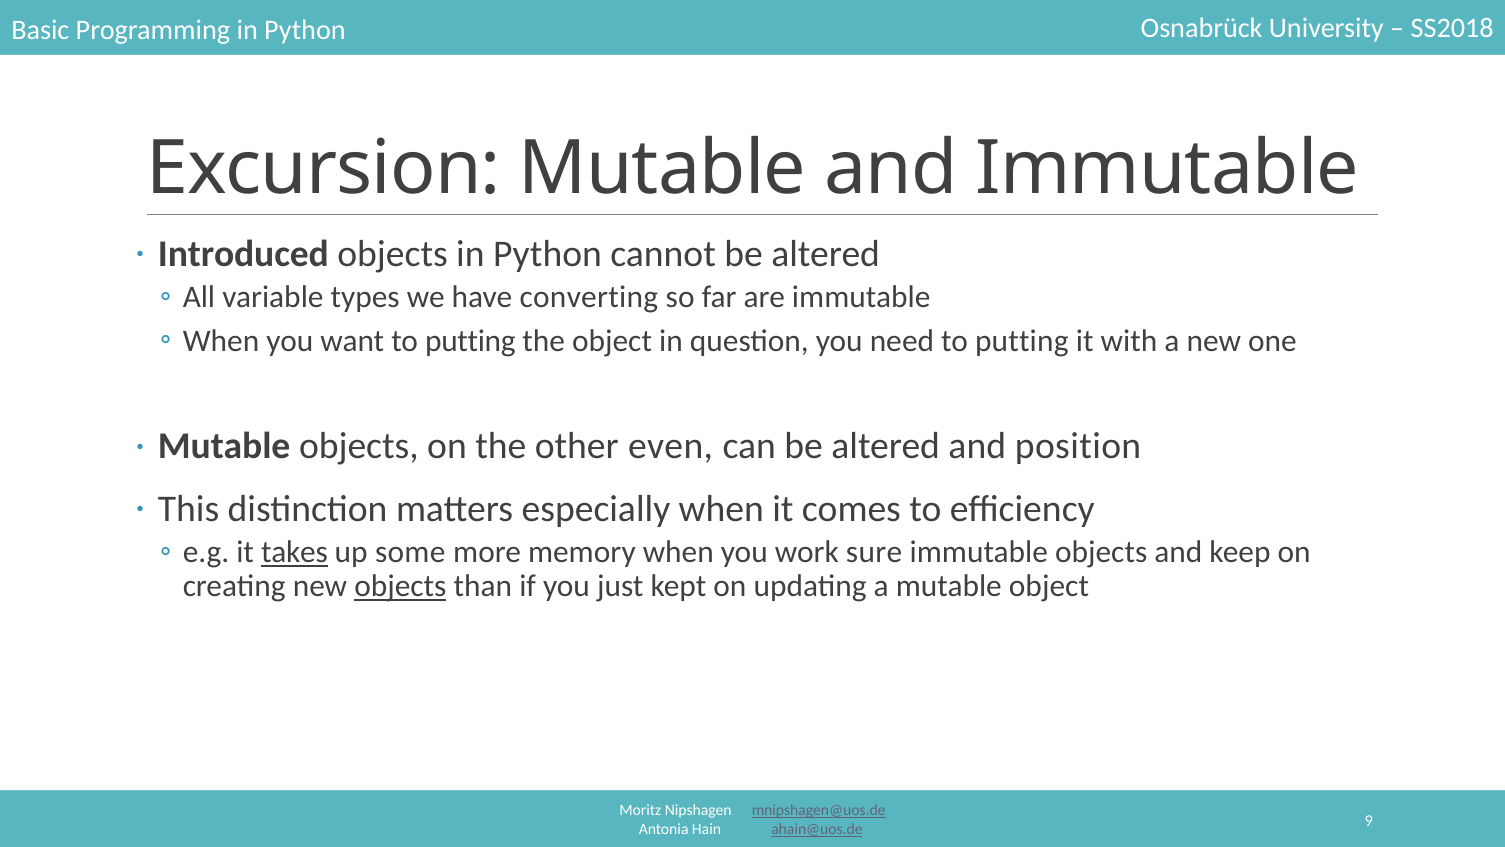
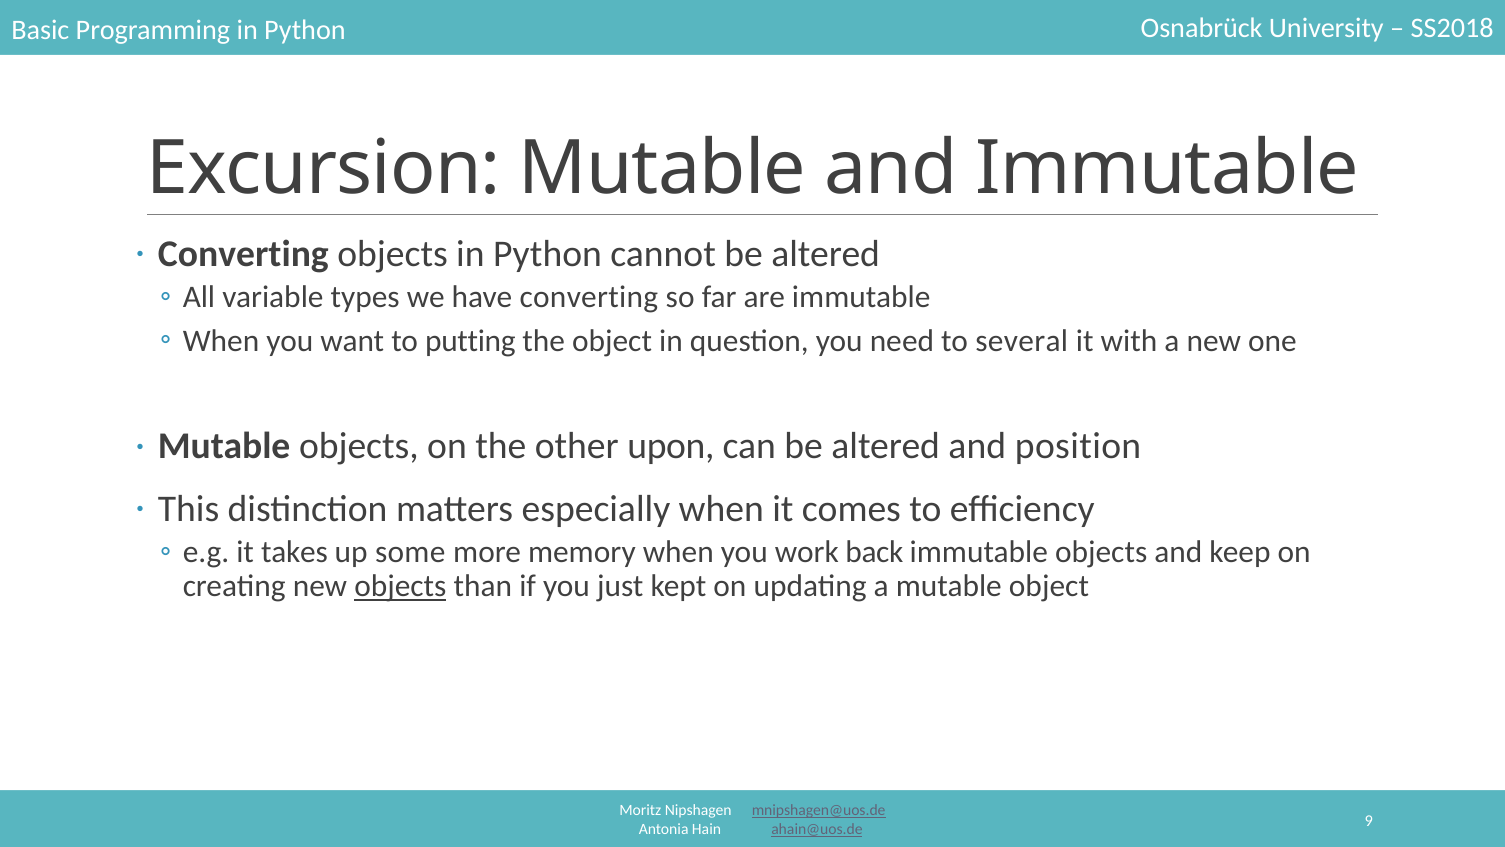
Introduced at (243, 254): Introduced -> Converting
need to putting: putting -> several
even: even -> upon
takes underline: present -> none
sure: sure -> back
